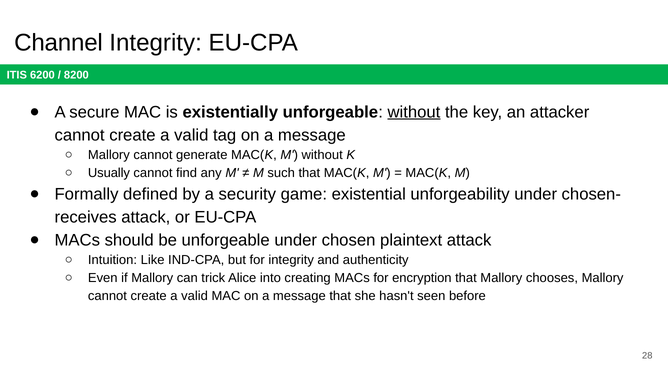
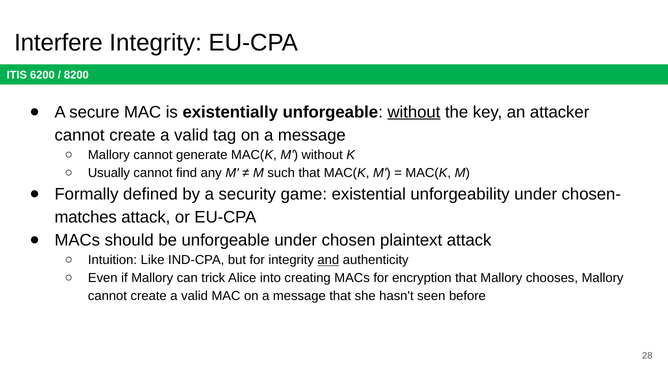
Channel: Channel -> Interfere
receives: receives -> matches
and underline: none -> present
